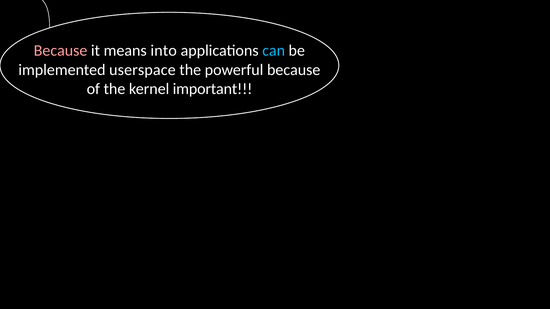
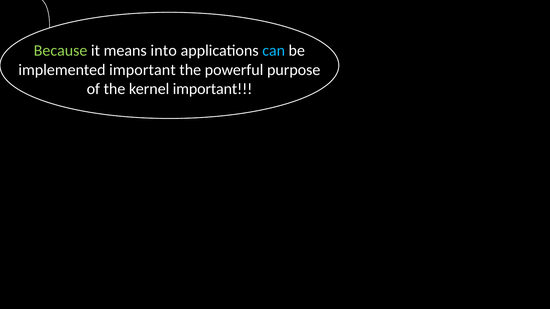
Because at (61, 51) colour: pink -> light green
implemented userspace: userspace -> important
powerful because: because -> purpose
